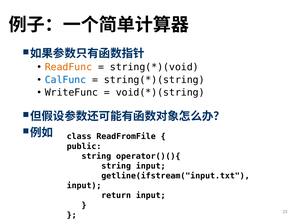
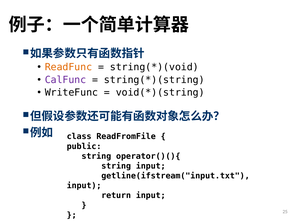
CalFunc colour: blue -> purple
